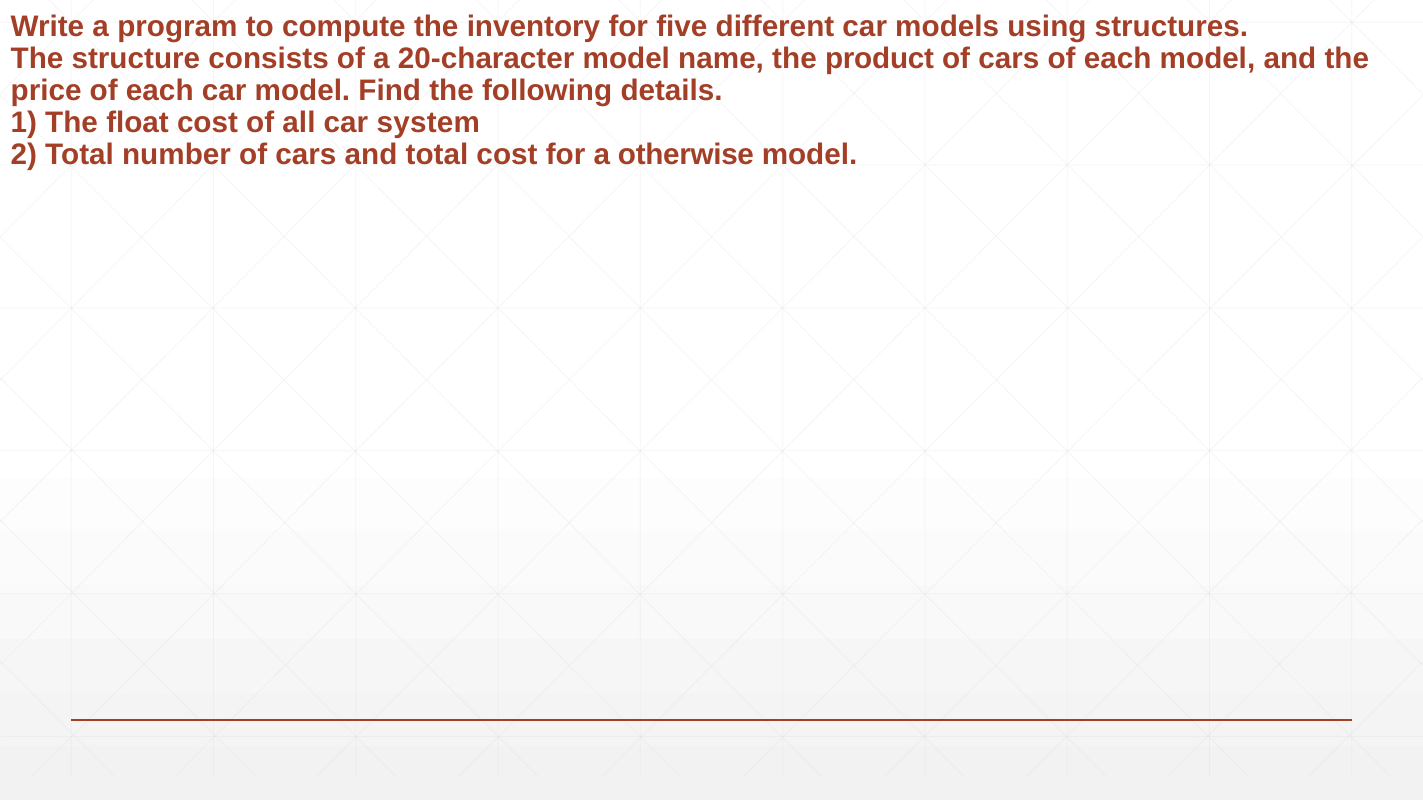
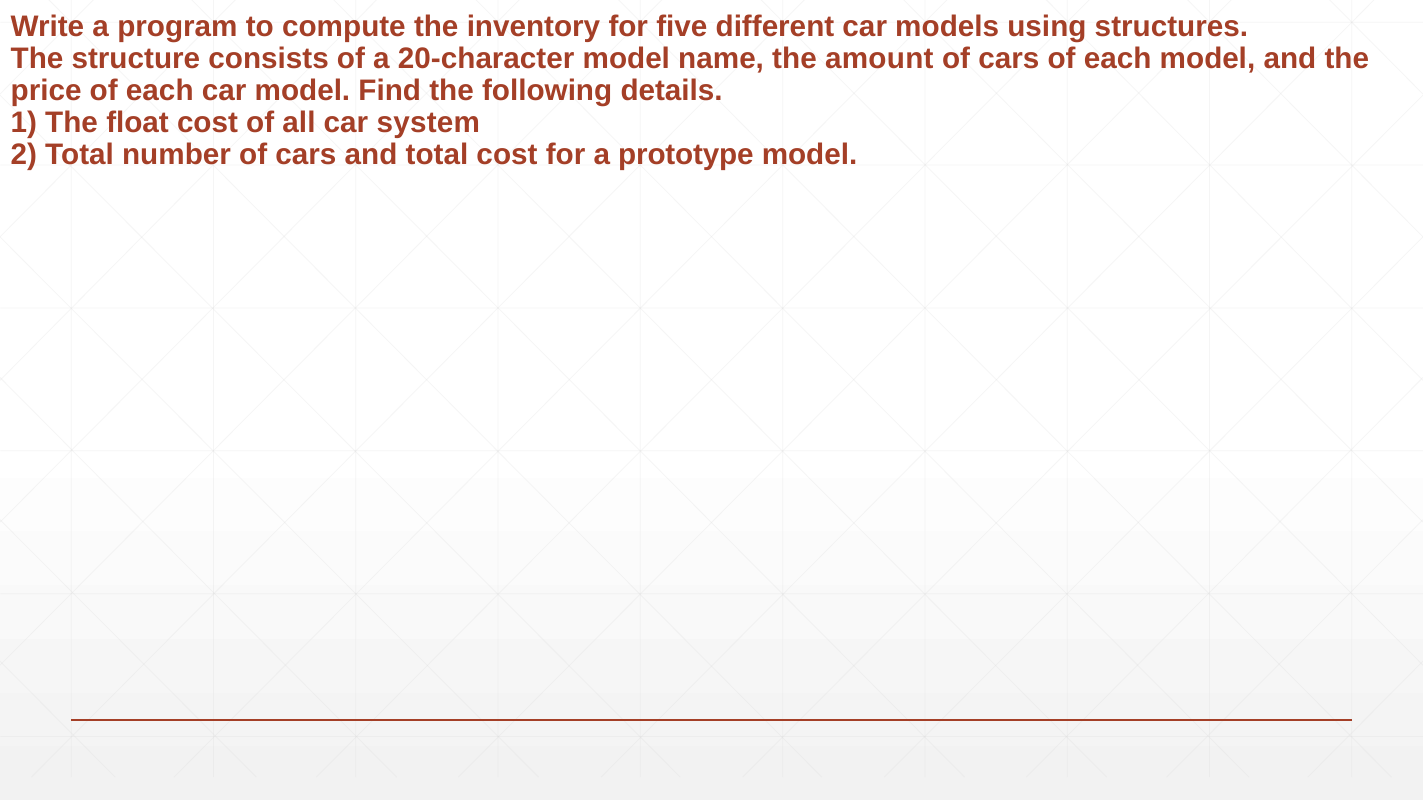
product: product -> amount
otherwise: otherwise -> prototype
